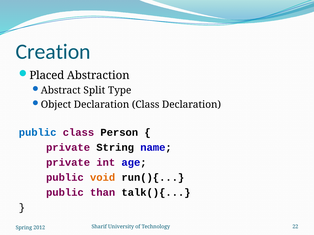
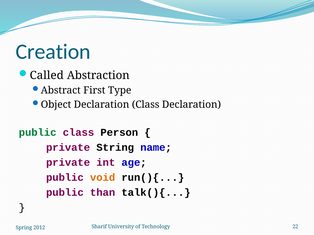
Placed: Placed -> Called
Split: Split -> First
public at (38, 133) colour: blue -> green
